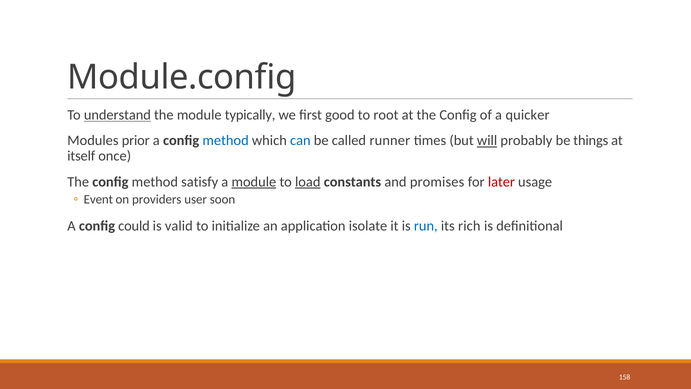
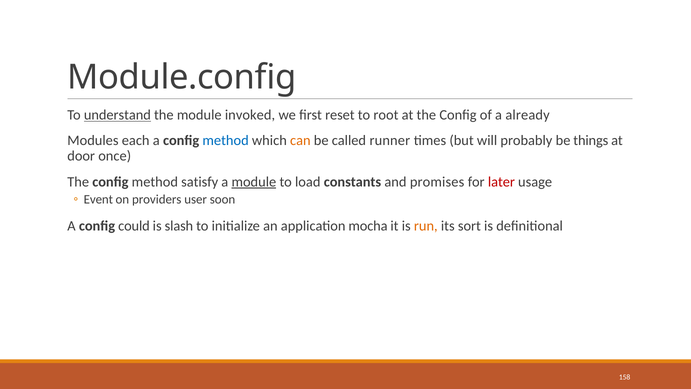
typically: typically -> invoked
good: good -> reset
quicker: quicker -> already
prior: prior -> each
can colour: blue -> orange
will underline: present -> none
itself: itself -> door
load underline: present -> none
valid: valid -> slash
isolate: isolate -> mocha
run colour: blue -> orange
rich: rich -> sort
